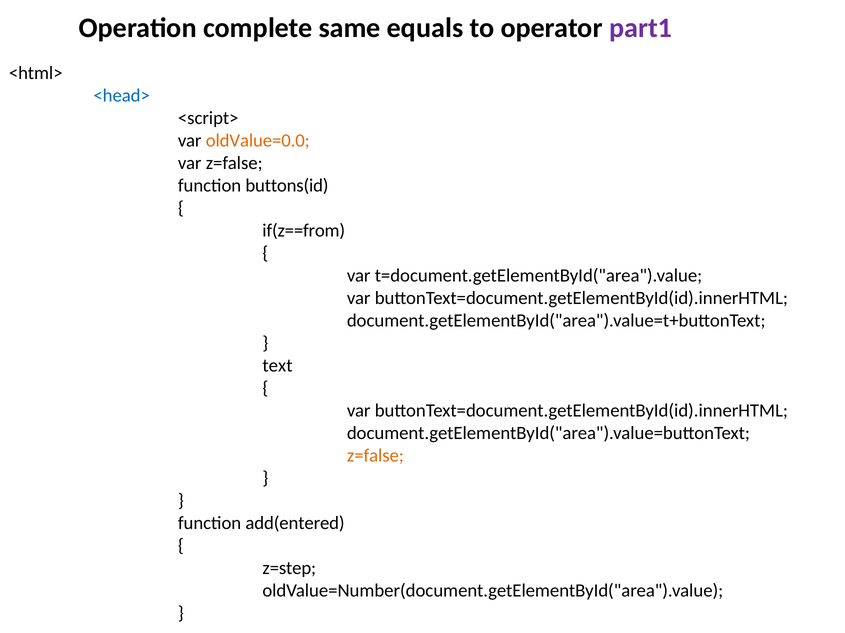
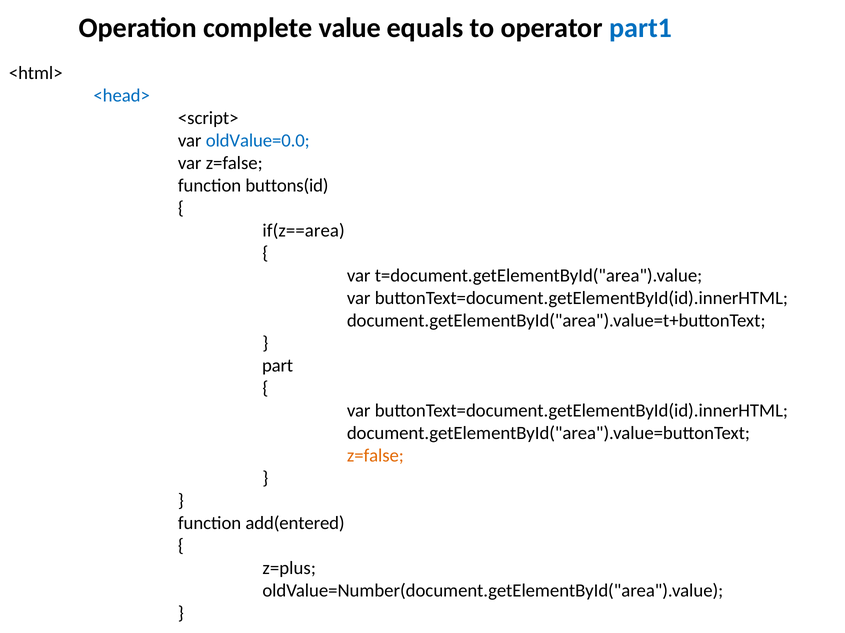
same: same -> value
part1 colour: purple -> blue
oldValue=0.0 colour: orange -> blue
if(z==from: if(z==from -> if(z==area
text: text -> part
z=step: z=step -> z=plus
